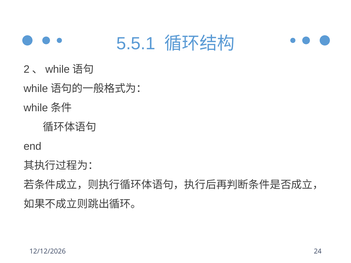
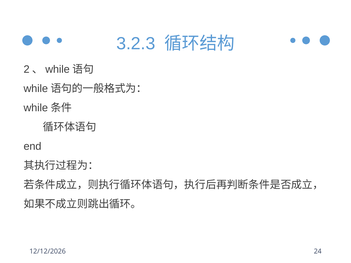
5.5.1: 5.5.1 -> 3.2.3
